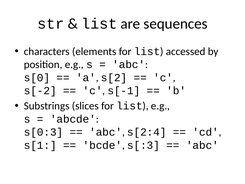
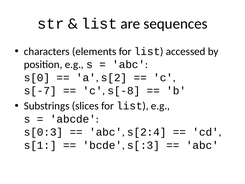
s[-2: s[-2 -> s[-7
s[-1: s[-1 -> s[-8
